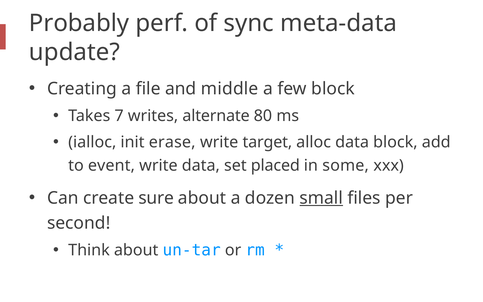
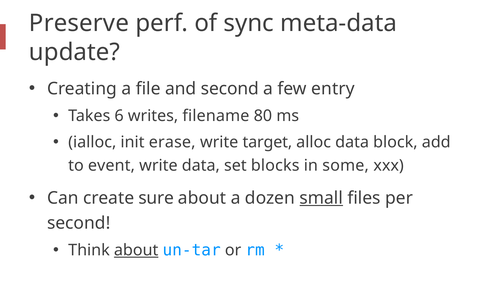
Probably: Probably -> Preserve
and middle: middle -> second
few block: block -> entry
7: 7 -> 6
alternate: alternate -> filename
placed: placed -> blocks
about at (136, 250) underline: none -> present
